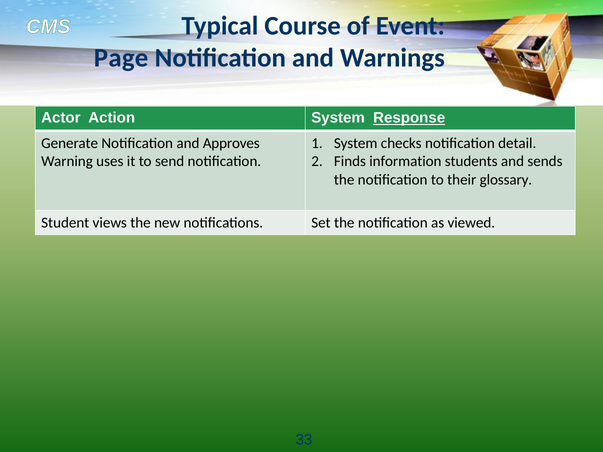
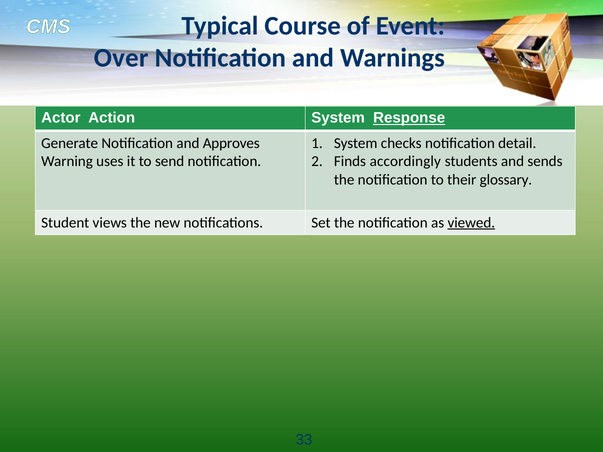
Page: Page -> Over
information: information -> accordingly
viewed underline: none -> present
